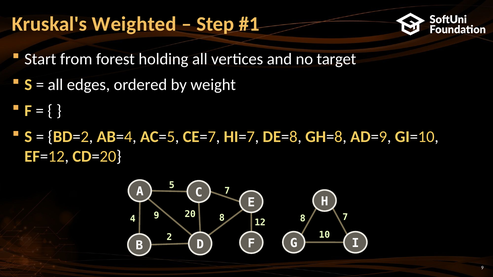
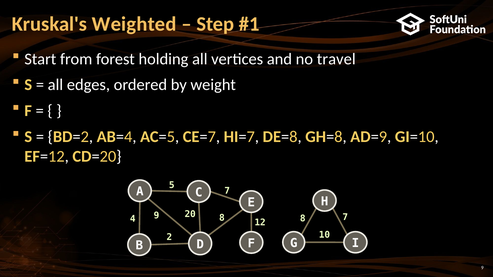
target: target -> travel
